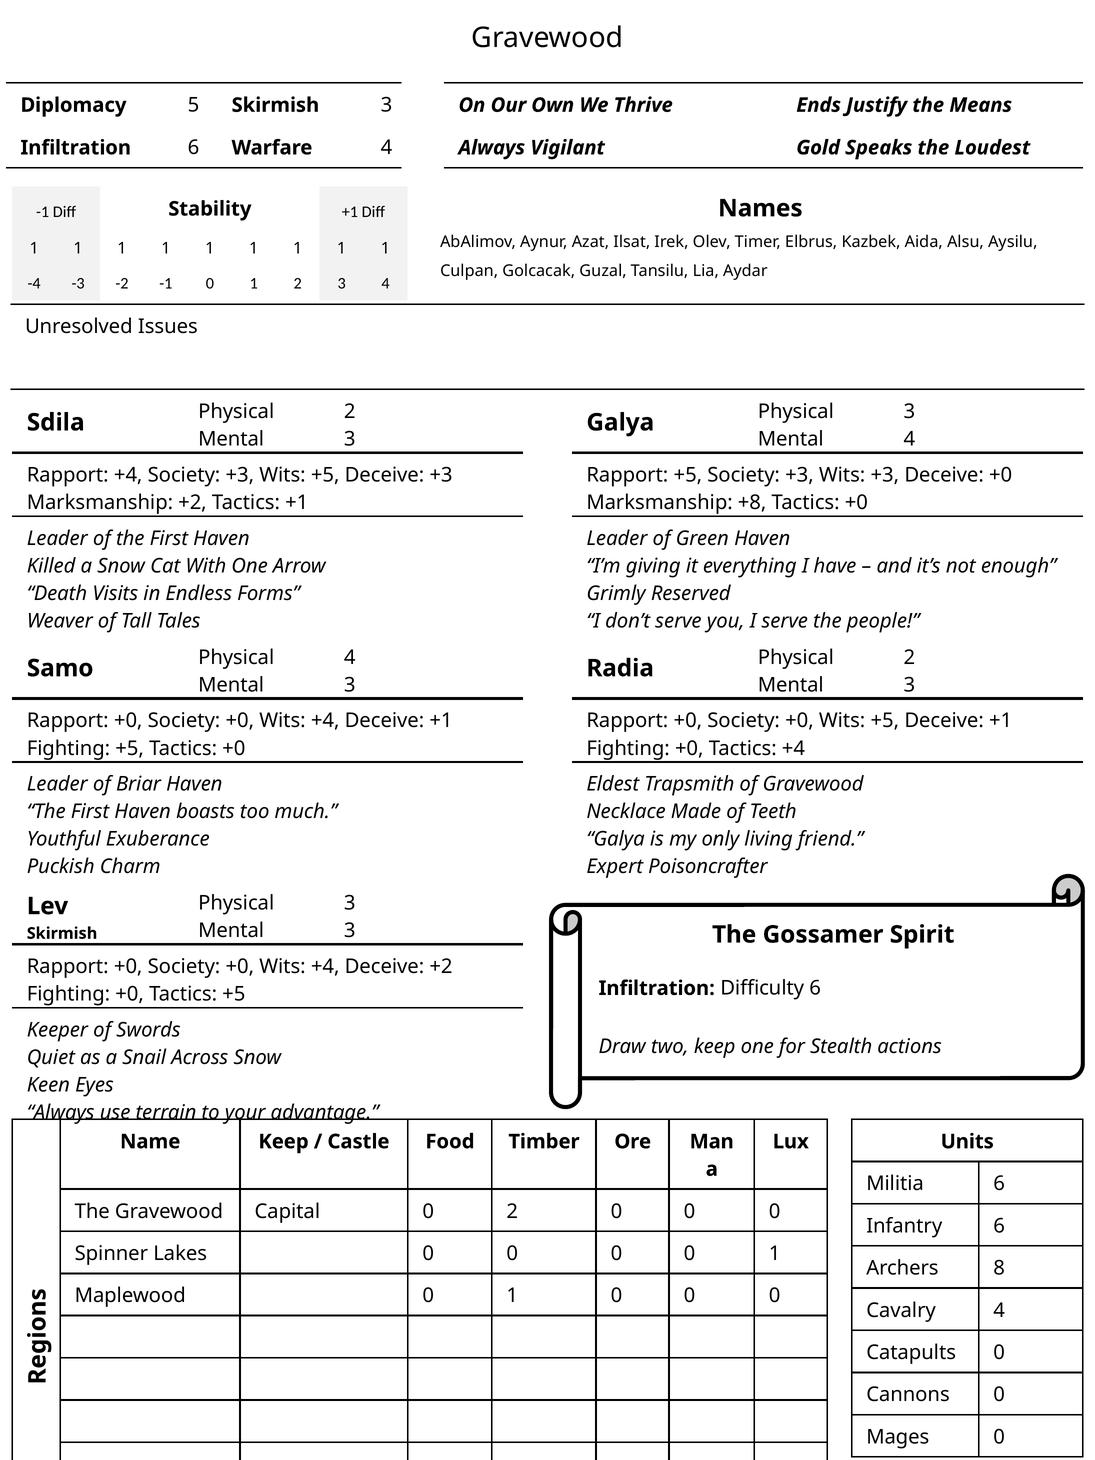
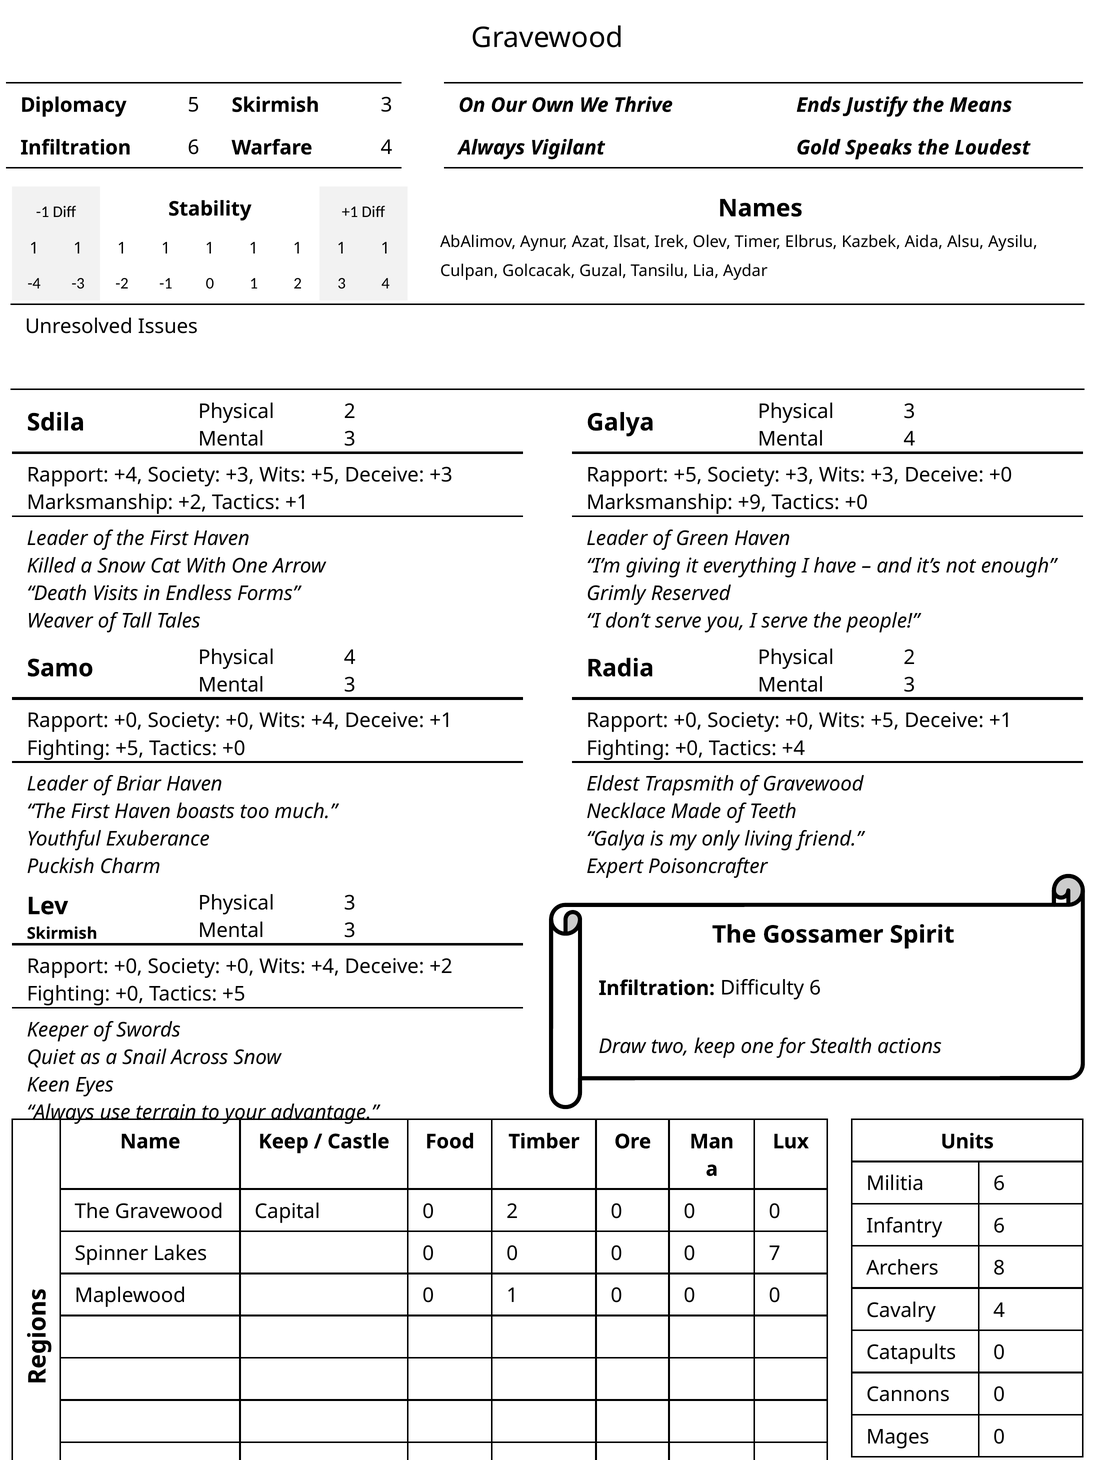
+8: +8 -> +9
0 0 1: 1 -> 7
